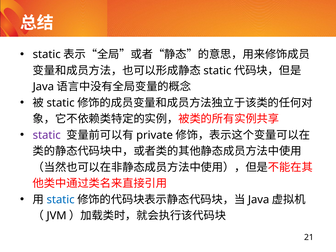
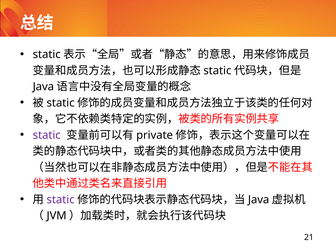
static at (61, 200) colour: blue -> purple
